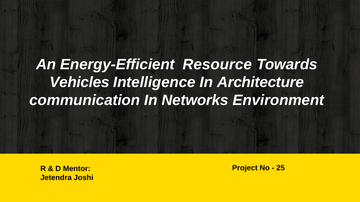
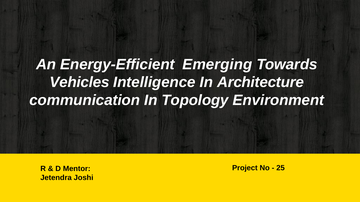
Resource: Resource -> Emerging
Networks: Networks -> Topology
